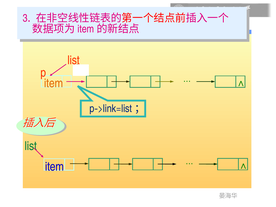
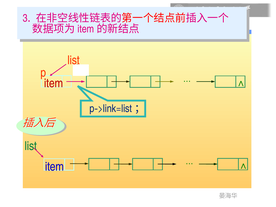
item at (54, 83) colour: orange -> red
